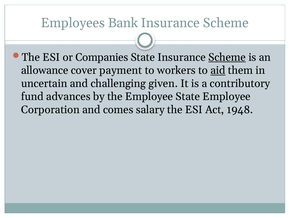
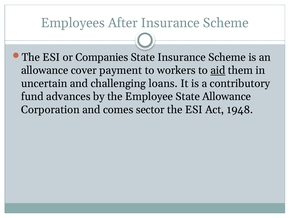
Bank: Bank -> After
Scheme at (227, 57) underline: present -> none
given: given -> loans
State Employee: Employee -> Allowance
salary: salary -> sector
